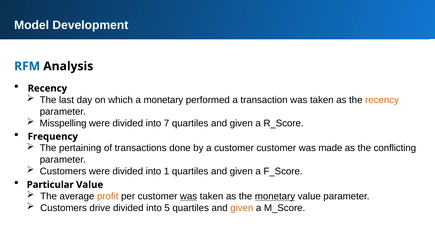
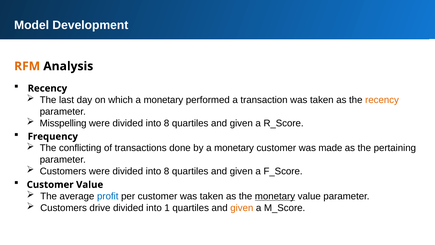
RFM colour: blue -> orange
7 at (167, 123): 7 -> 8
pertaining: pertaining -> conflicting
by a customer: customer -> monetary
conflicting: conflicting -> pertaining
1 at (167, 171): 1 -> 8
Particular at (50, 184): Particular -> Customer
profit colour: orange -> blue
was at (189, 196) underline: present -> none
5: 5 -> 1
